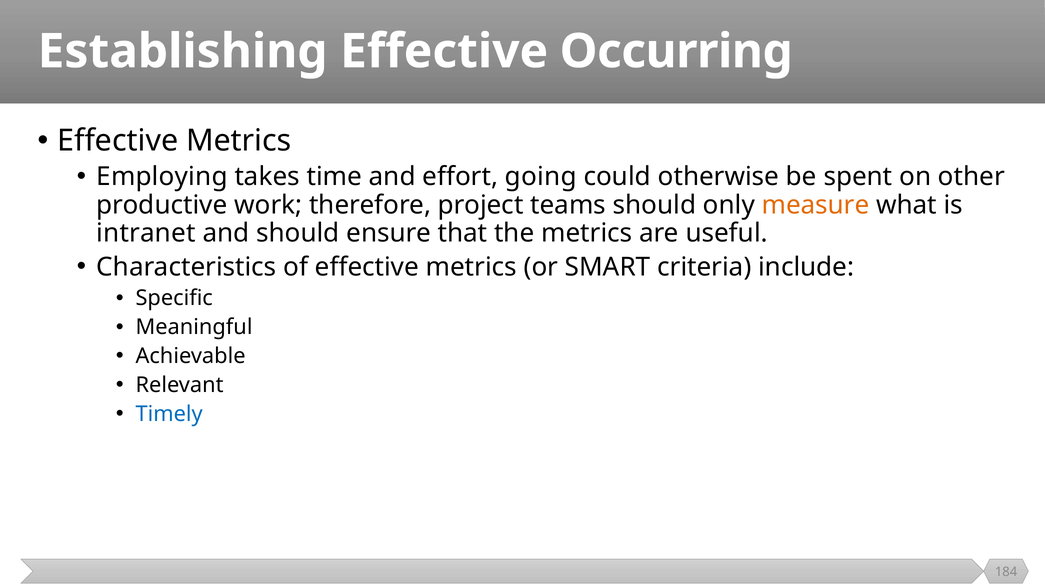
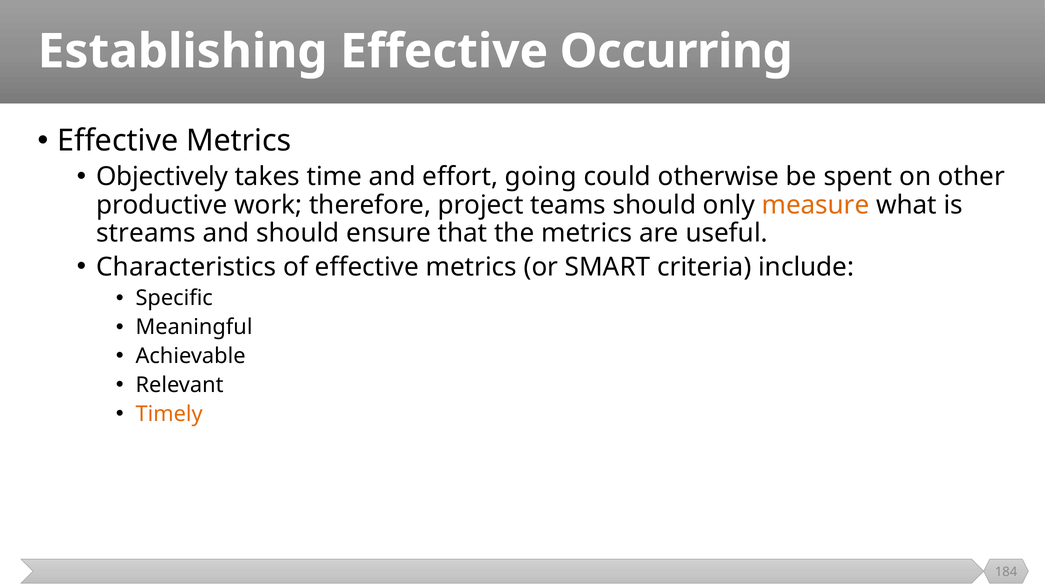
Employing: Employing -> Objectively
intranet: intranet -> streams
Timely colour: blue -> orange
